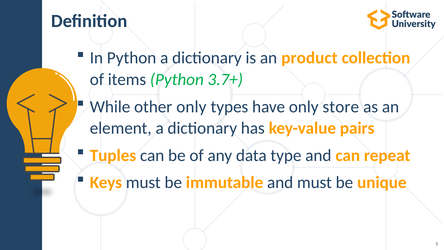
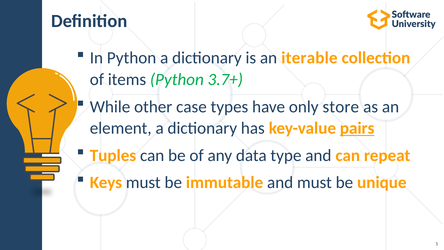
product: product -> iterable
other only: only -> case
pairs underline: none -> present
